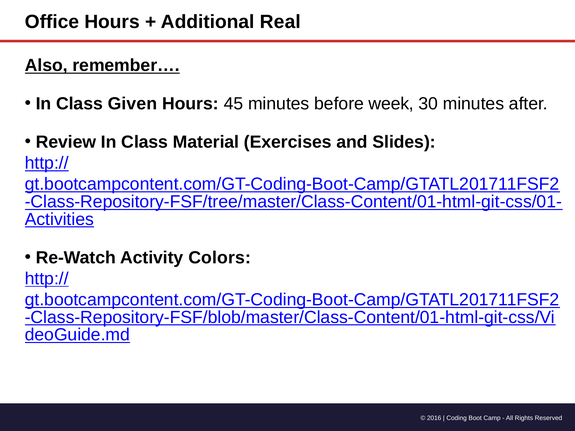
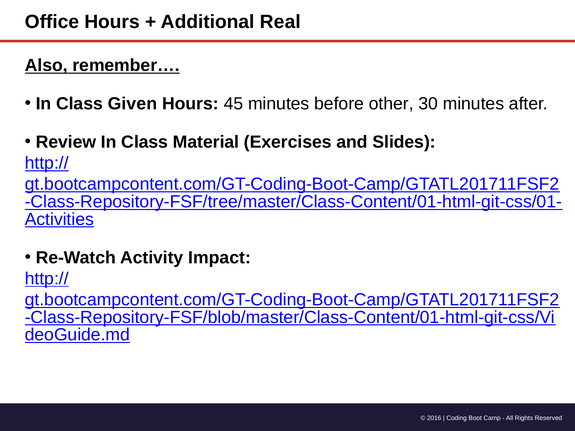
week: week -> other
Colors: Colors -> Impact
